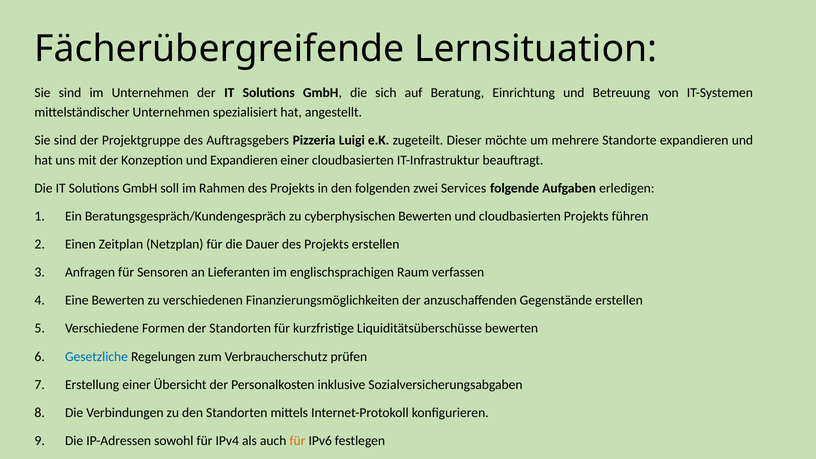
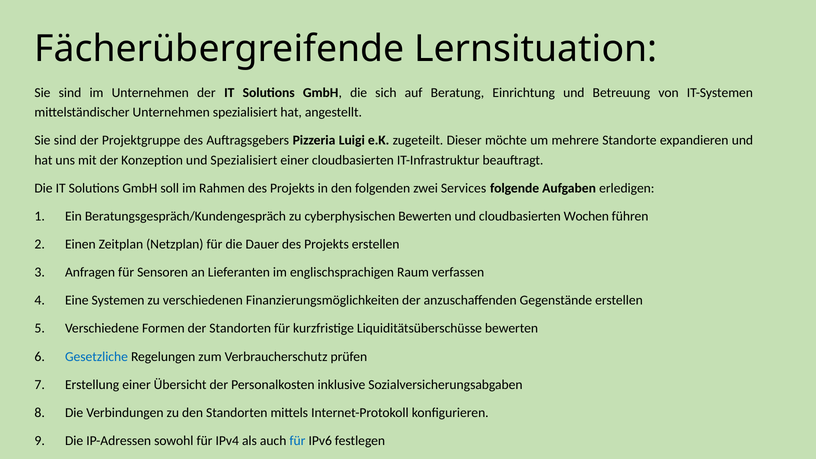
und Expandieren: Expandieren -> Spezialisiert
cloudbasierten Projekts: Projekts -> Wochen
Eine Bewerten: Bewerten -> Systemen
für at (297, 441) colour: orange -> blue
